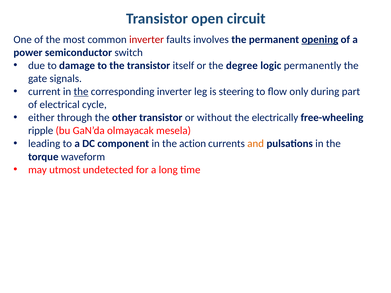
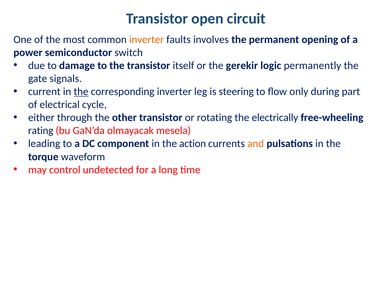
inverter at (147, 39) colour: red -> orange
opening underline: present -> none
degree: degree -> gerekir
without: without -> rotating
ripple: ripple -> rating
utmost: utmost -> control
